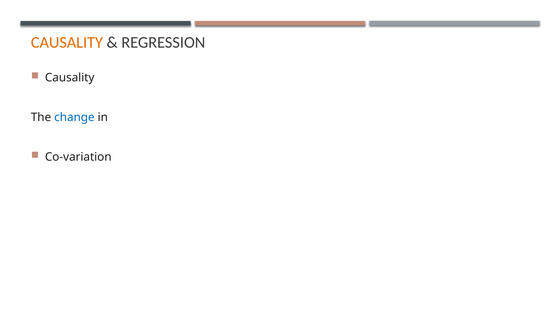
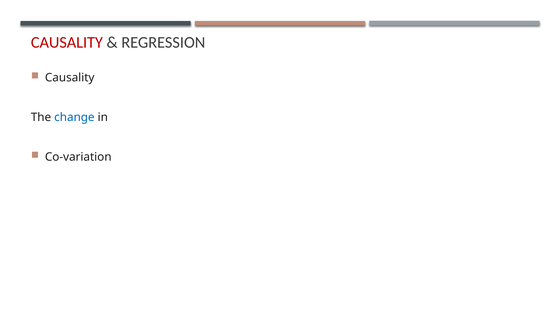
CAUSALITY at (67, 42) colour: orange -> red
